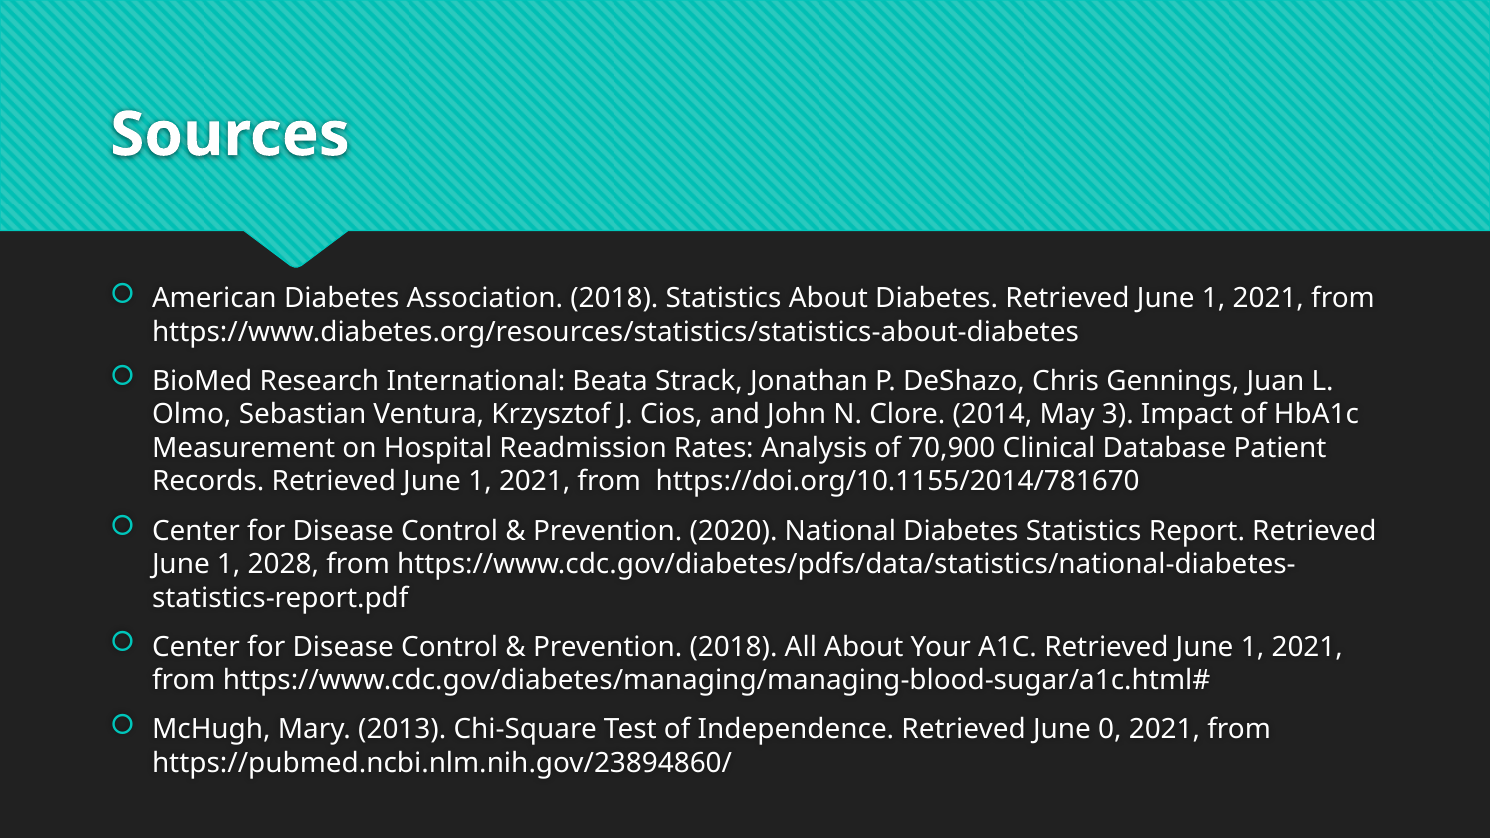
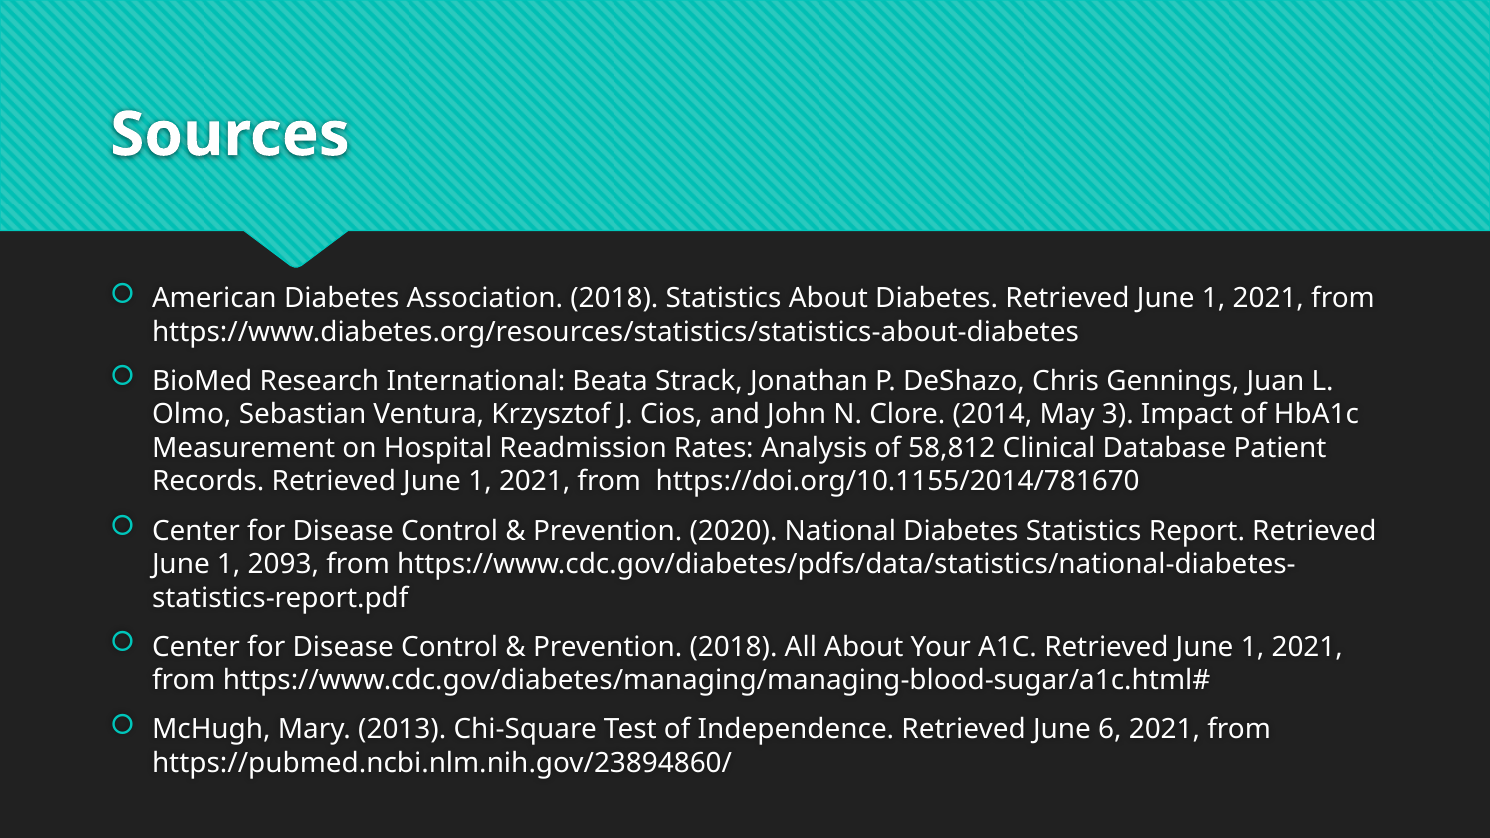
70,900: 70,900 -> 58,812
2028: 2028 -> 2093
0: 0 -> 6
